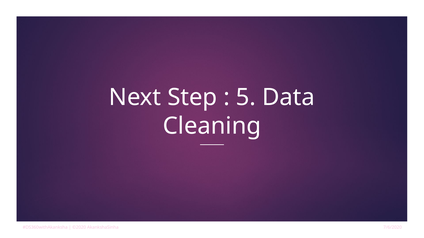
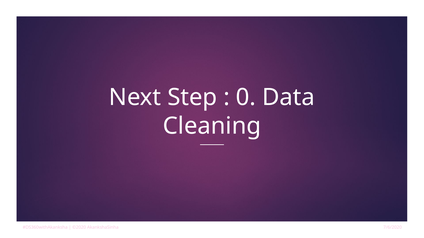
5: 5 -> 0
